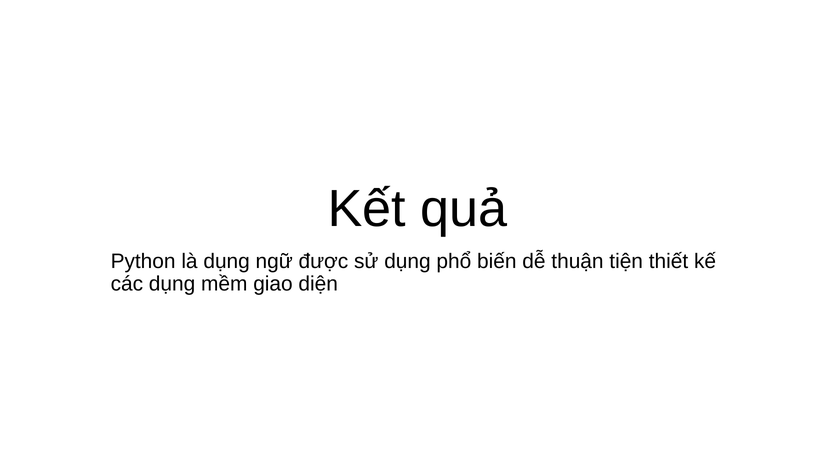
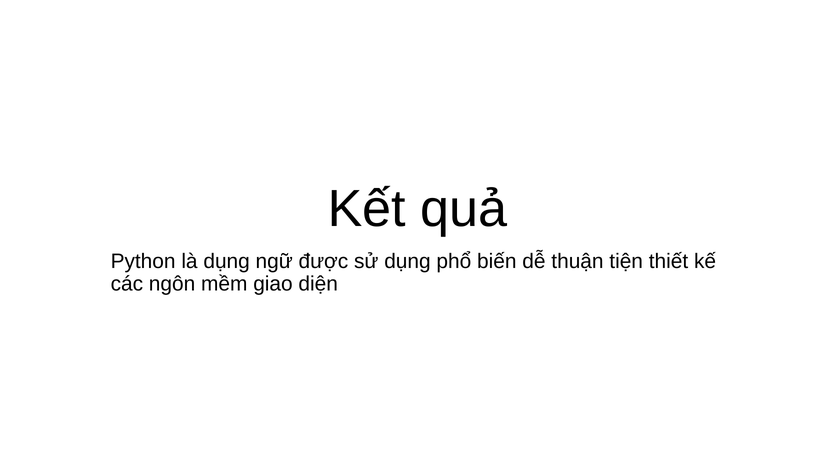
các dụng: dụng -> ngôn
